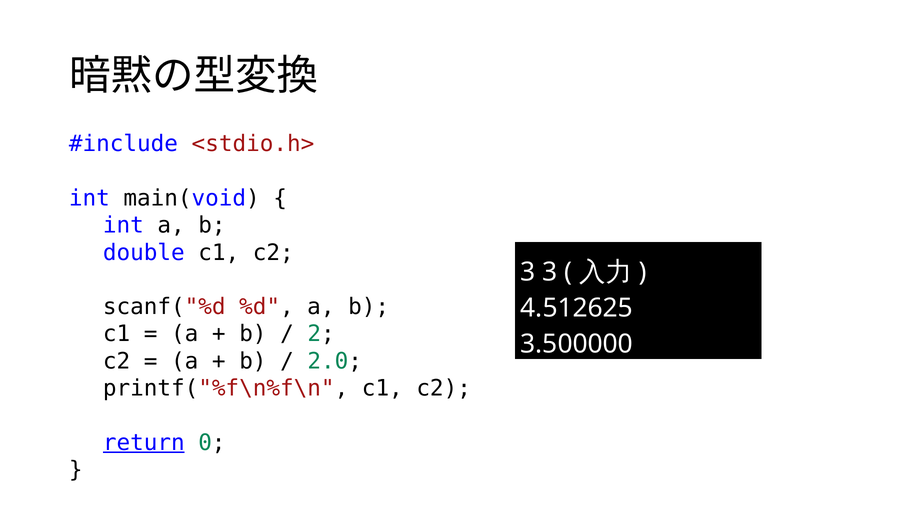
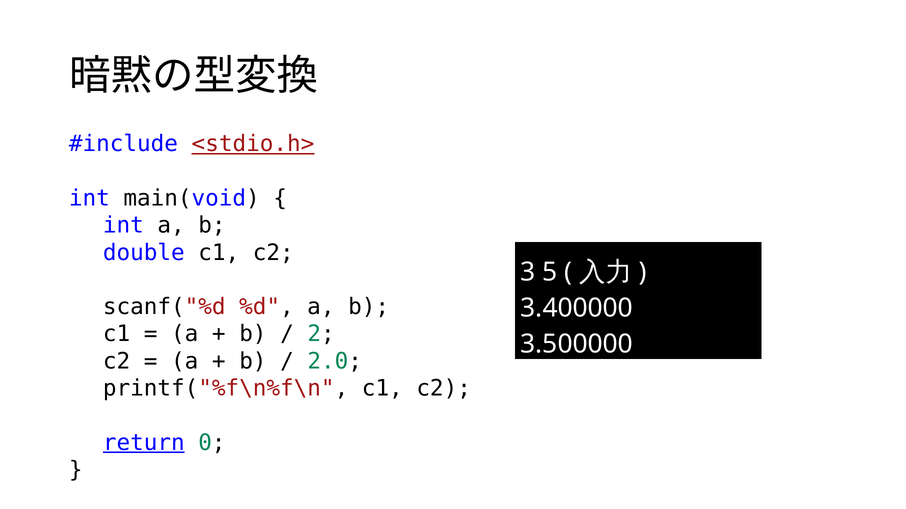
<stdio.h> underline: none -> present
3 3: 3 -> 5
4.512625: 4.512625 -> 3.400000
